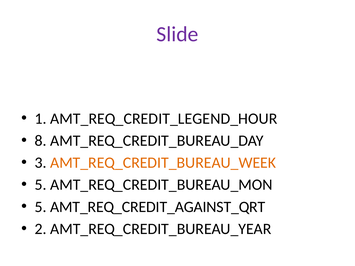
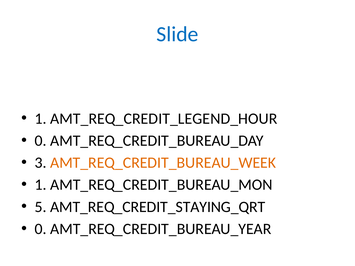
Slide colour: purple -> blue
8 at (41, 141): 8 -> 0
5 at (41, 185): 5 -> 1
AMT_REQ_CREDIT_AGAINST_QRT: AMT_REQ_CREDIT_AGAINST_QRT -> AMT_REQ_CREDIT_STAYING_QRT
2 at (41, 229): 2 -> 0
